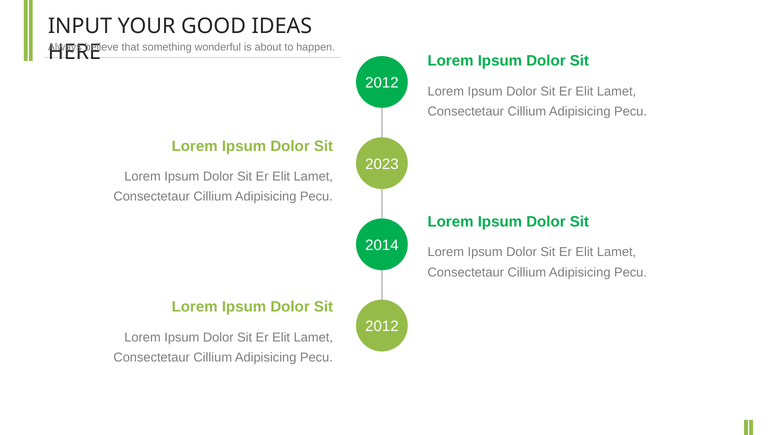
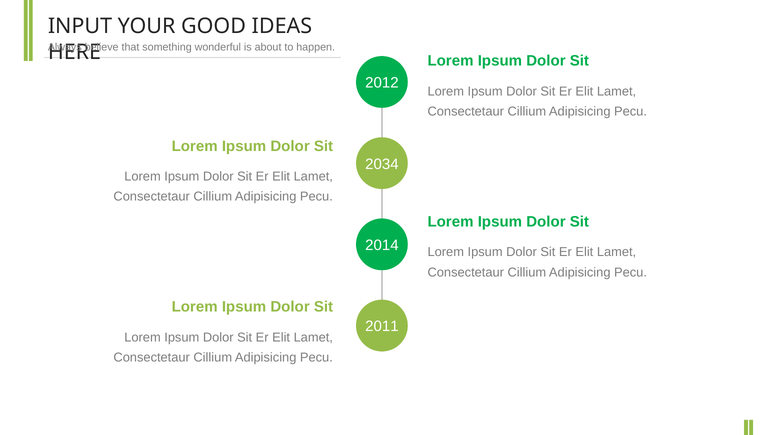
2023: 2023 -> 2034
2012 at (382, 326): 2012 -> 2011
